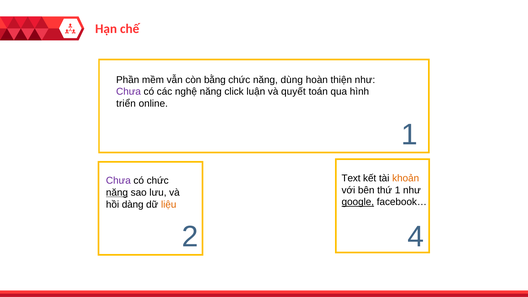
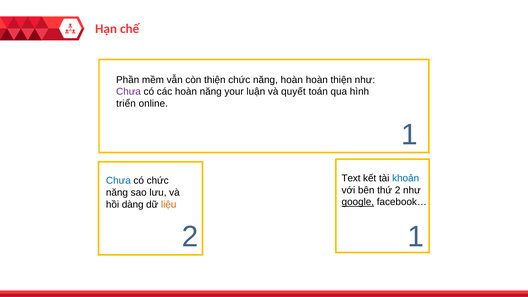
còn bằng: bằng -> thiện
năng dùng: dùng -> hoàn
các nghệ: nghệ -> hoàn
click: click -> your
khoản colour: orange -> blue
Chưa at (118, 181) colour: purple -> blue
thứ 1: 1 -> 2
năng at (117, 193) underline: present -> none
2 4: 4 -> 1
